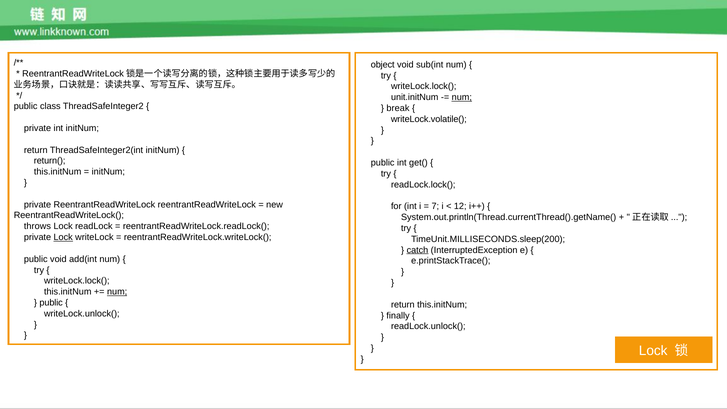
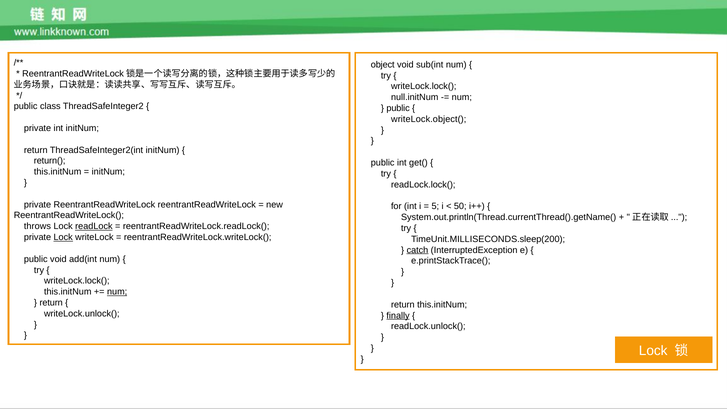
unit.initNum: unit.initNum -> null.initNum
num at (462, 97) underline: present -> none
break at (398, 108): break -> public
writeLock.volatile(: writeLock.volatile( -> writeLock.object(
7: 7 -> 5
12: 12 -> 50
readLock underline: none -> present
public at (51, 303): public -> return
finally underline: none -> present
